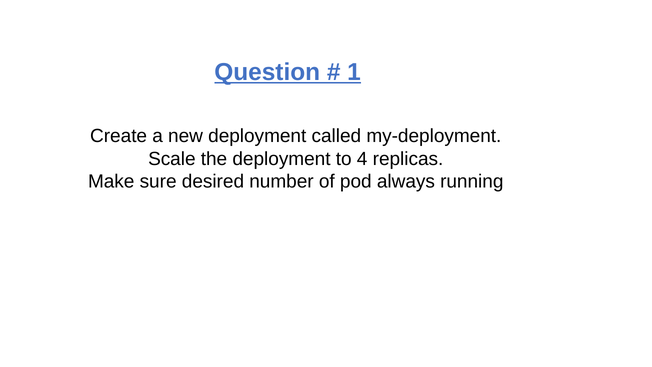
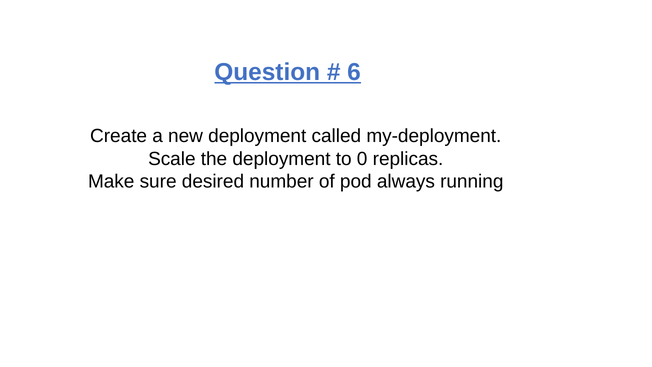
1: 1 -> 6
4: 4 -> 0
